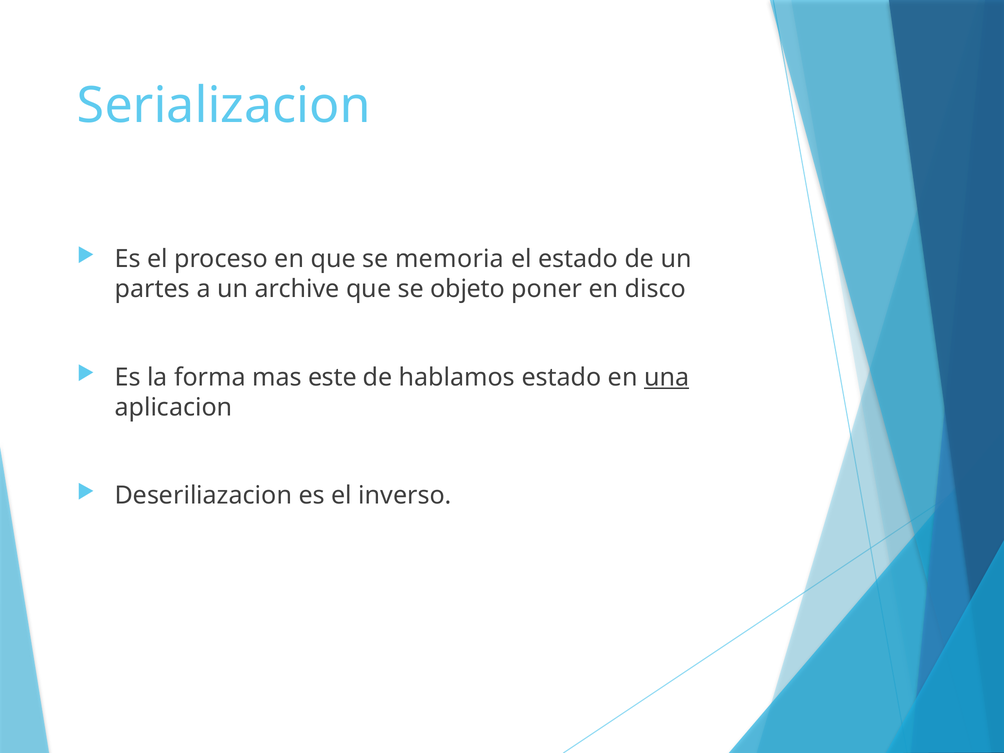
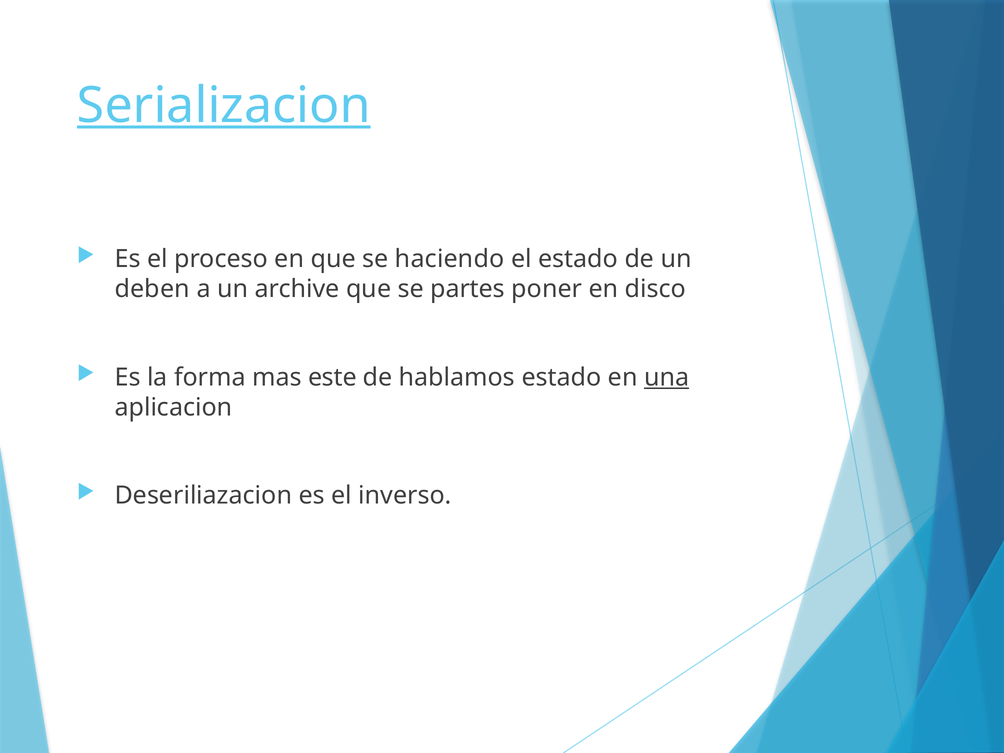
Serializacion underline: none -> present
memoria: memoria -> haciendo
partes: partes -> deben
objeto: objeto -> partes
